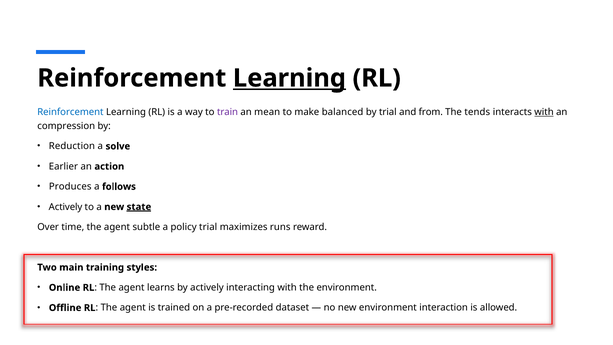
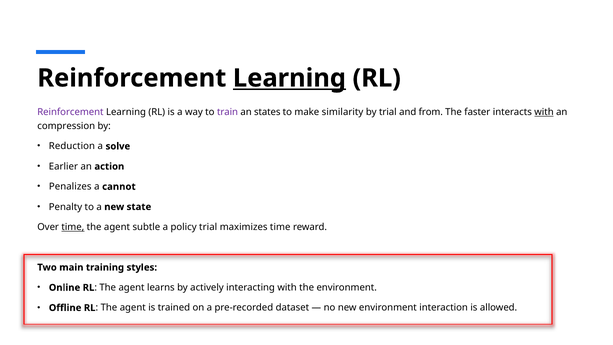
Reinforcement at (70, 112) colour: blue -> purple
mean: mean -> states
balanced: balanced -> similarity
tends: tends -> faster
Produces: Produces -> Penalizes
follows: follows -> cannot
Actively at (66, 207): Actively -> Penalty
state underline: present -> none
time at (73, 227) underline: none -> present
maximizes runs: runs -> time
